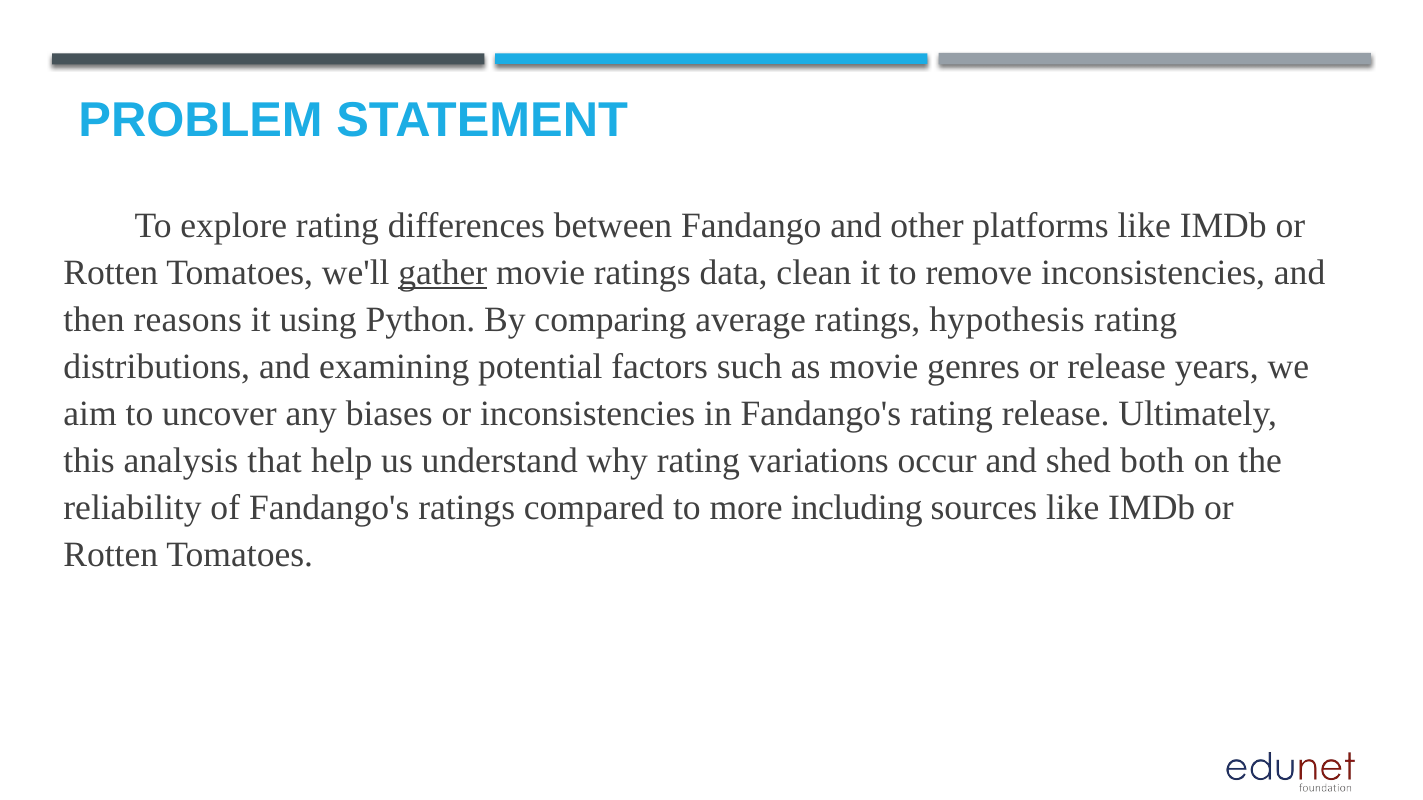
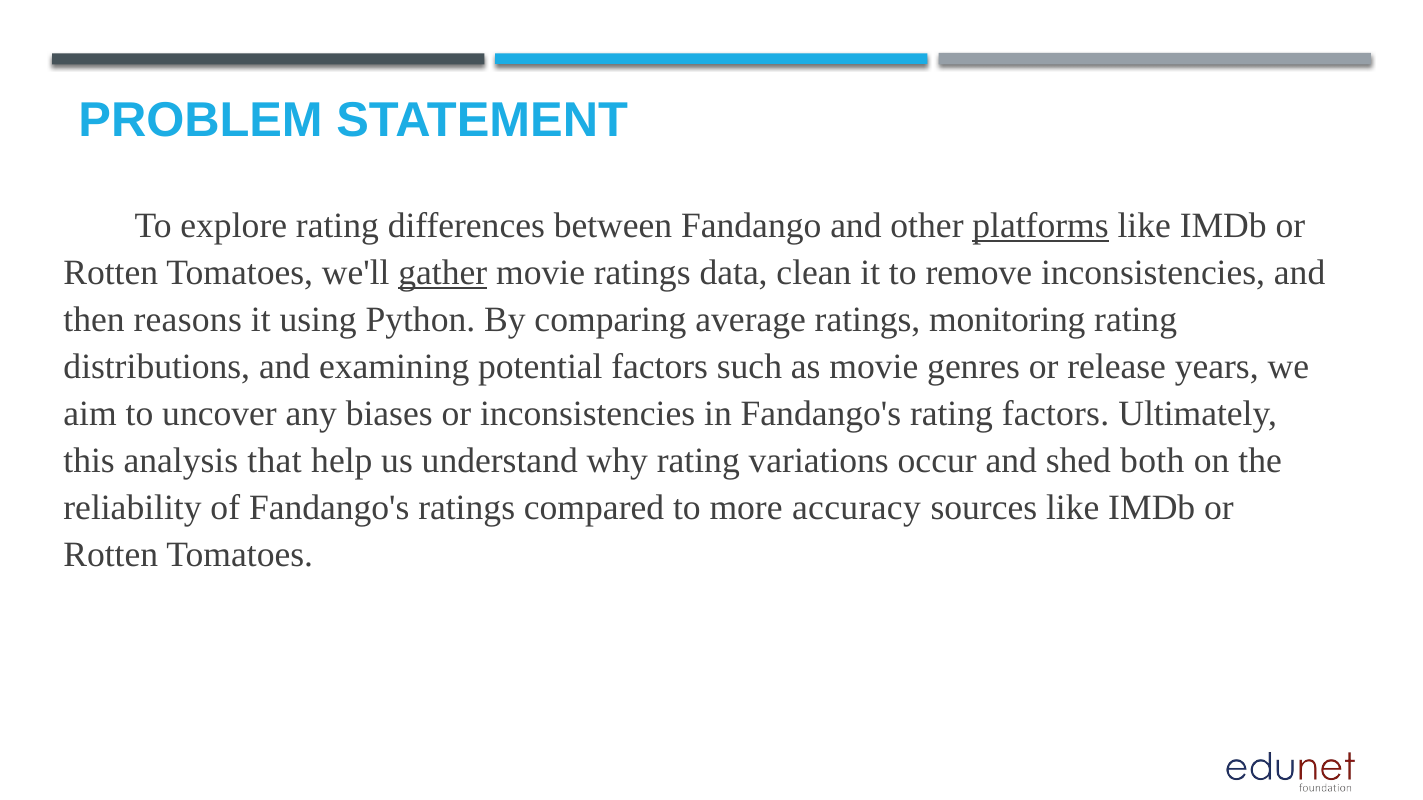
platforms underline: none -> present
hypothesis: hypothesis -> monitoring
rating release: release -> factors
including: including -> accuracy
